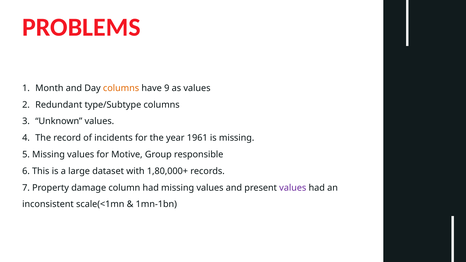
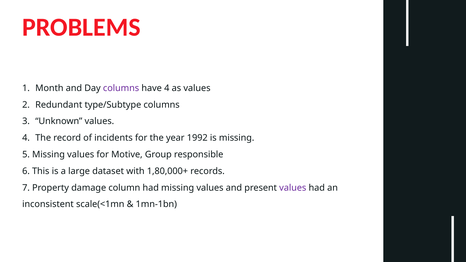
columns at (121, 88) colour: orange -> purple
have 9: 9 -> 4
1961: 1961 -> 1992
